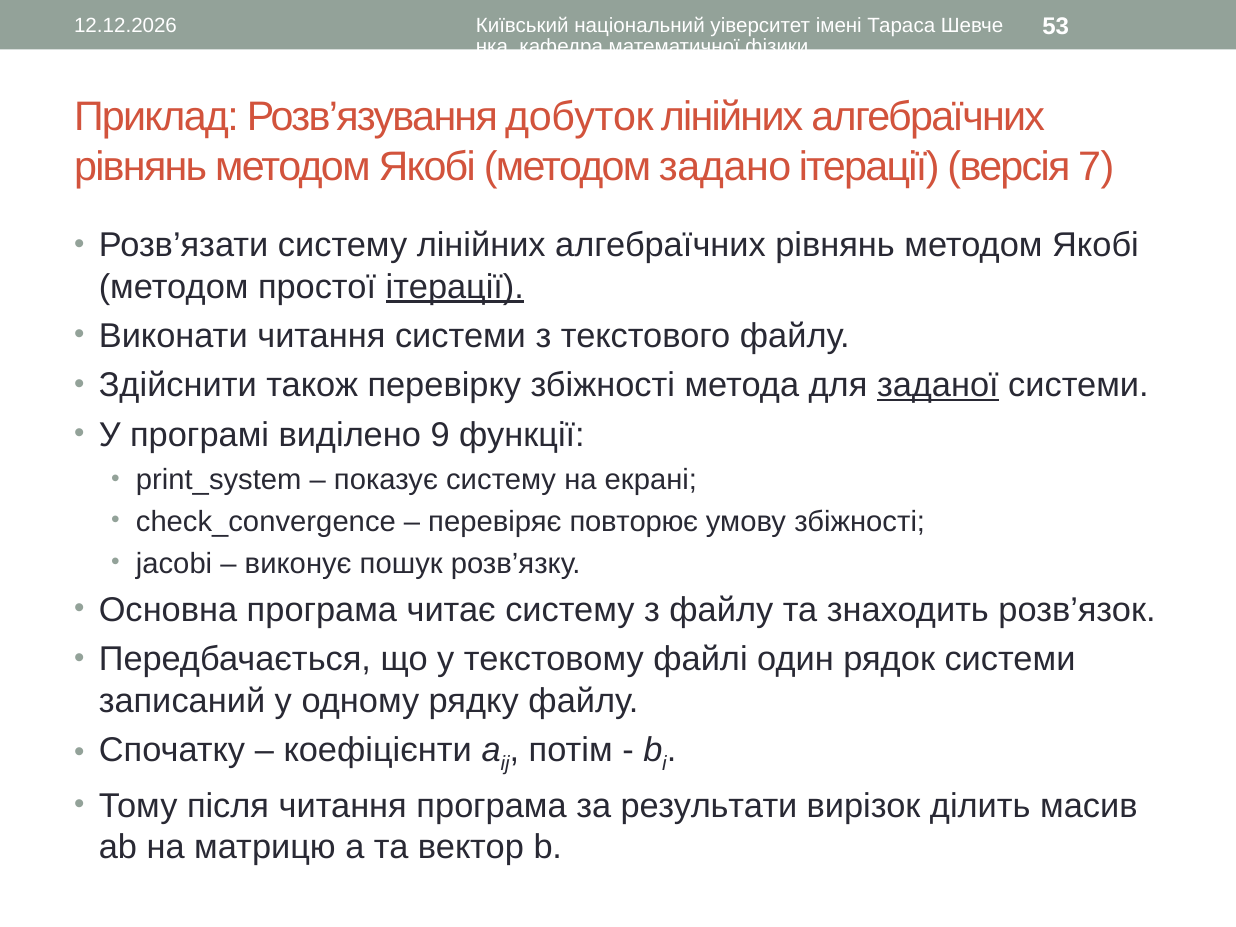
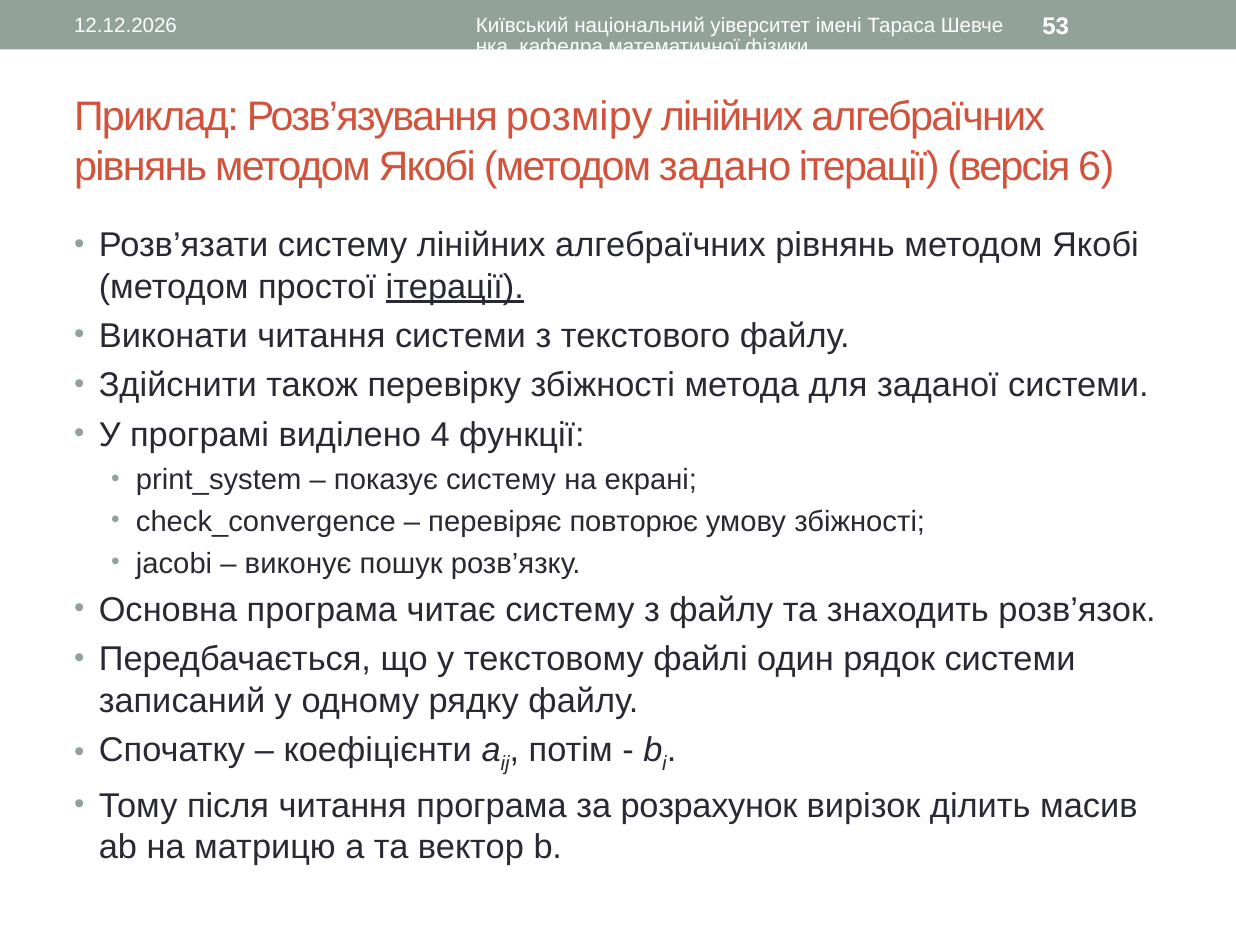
добуток: добуток -> розміру
7: 7 -> 6
заданої underline: present -> none
9: 9 -> 4
результати: результати -> розрахунок
